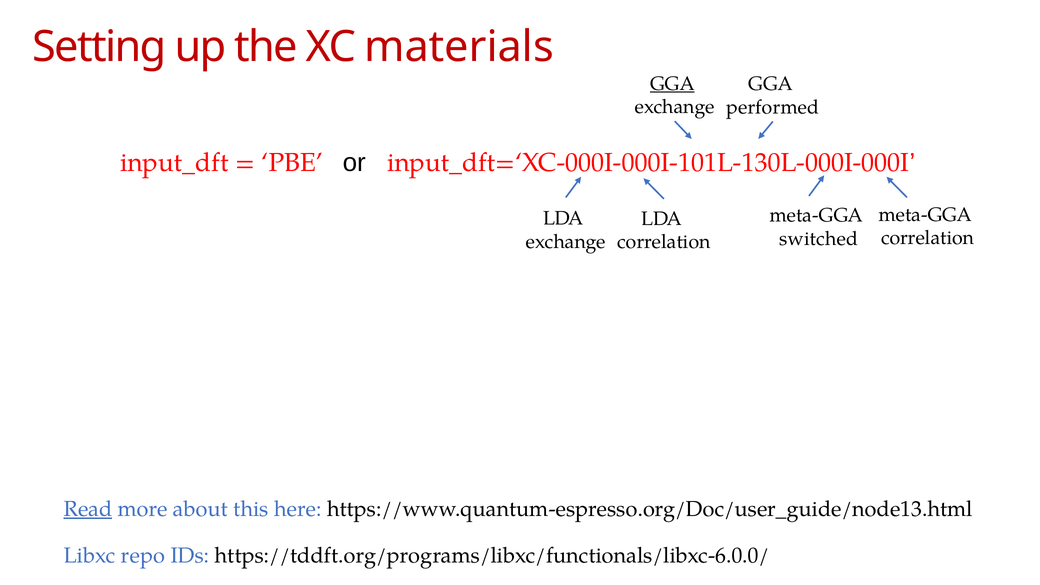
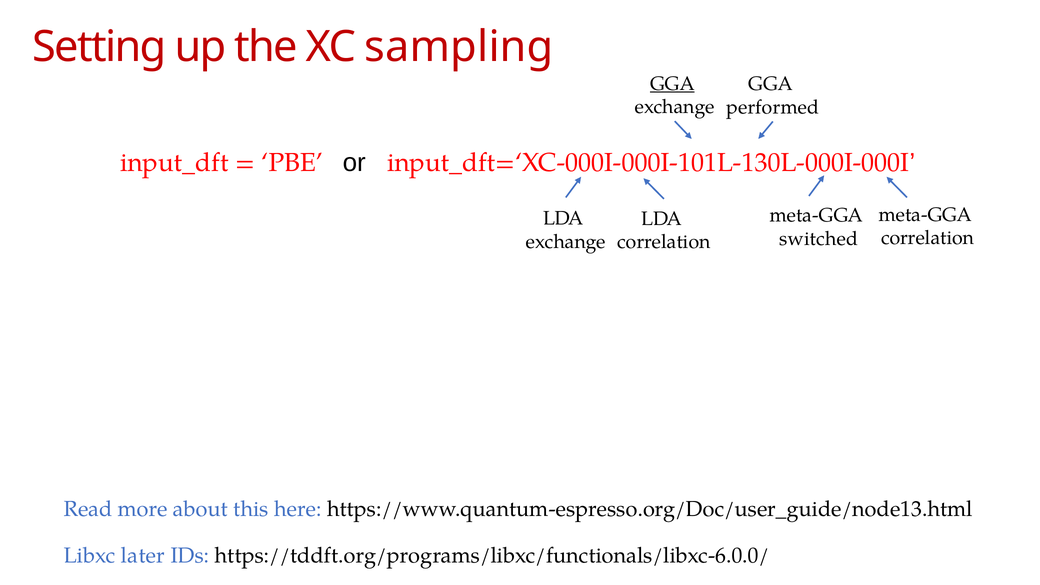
materials: materials -> sampling
Read underline: present -> none
repo: repo -> later
